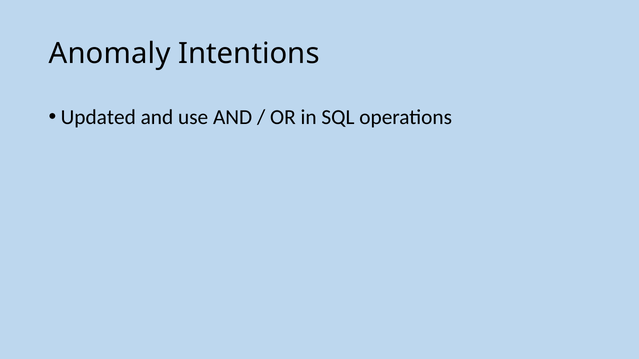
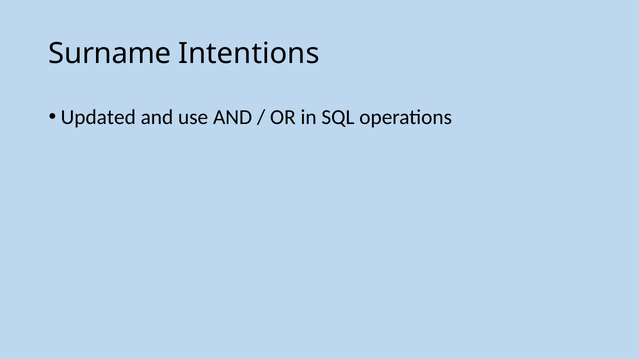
Anomaly: Anomaly -> Surname
